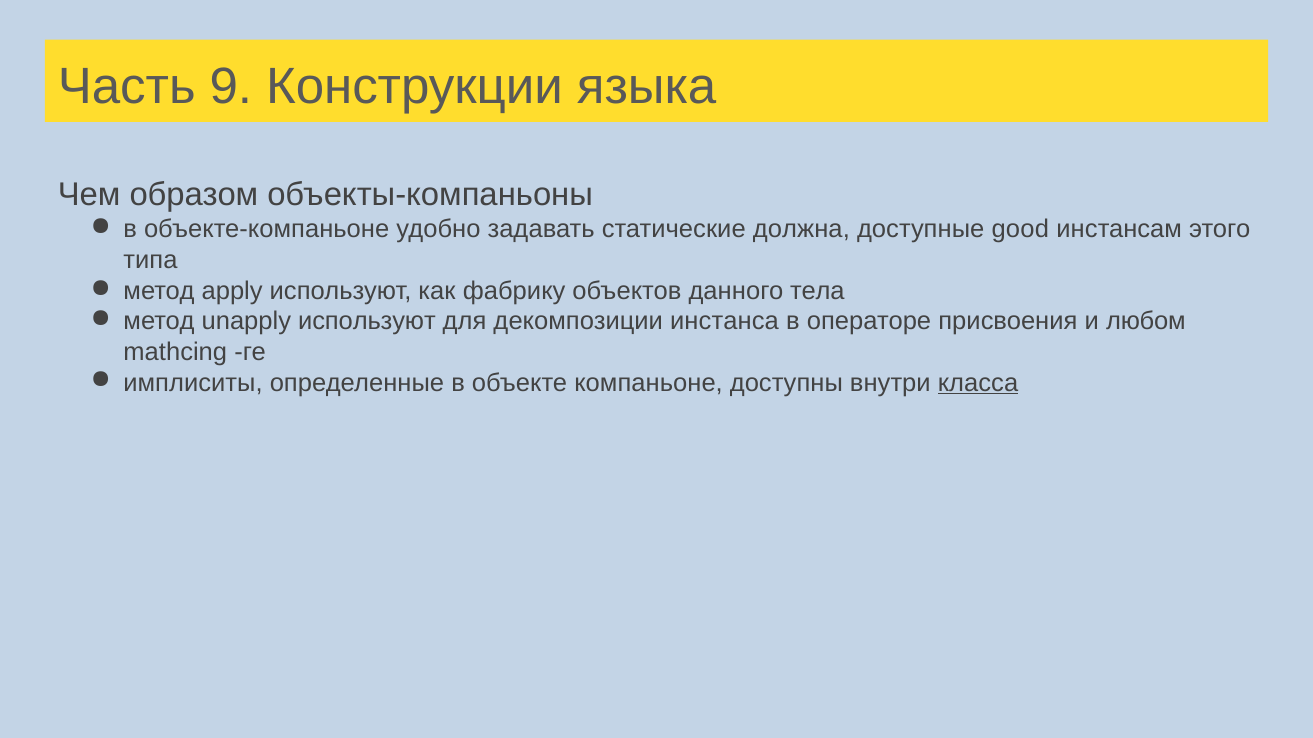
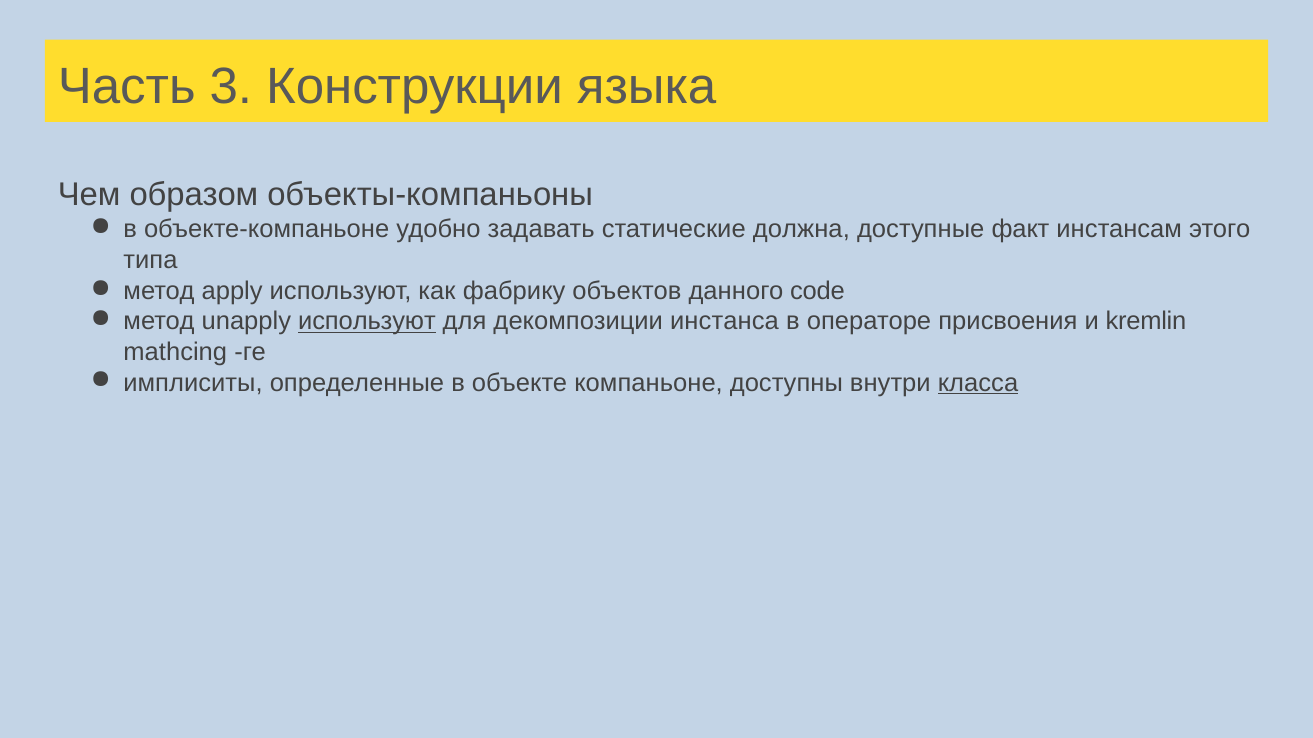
9: 9 -> 3
good: good -> факт
тела: тела -> сode
используют at (367, 322) underline: none -> present
любом: любом -> kremlin
